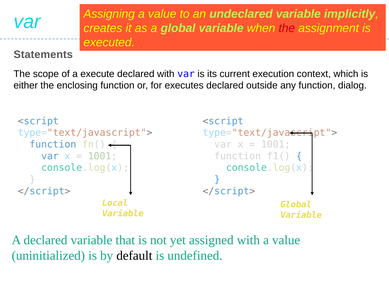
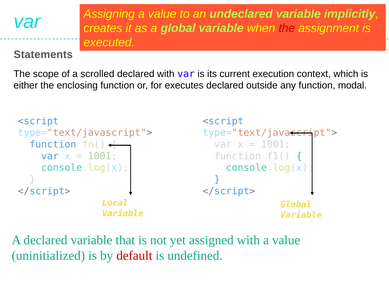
execute: execute -> scrolled
dialog: dialog -> modal
default colour: black -> red
